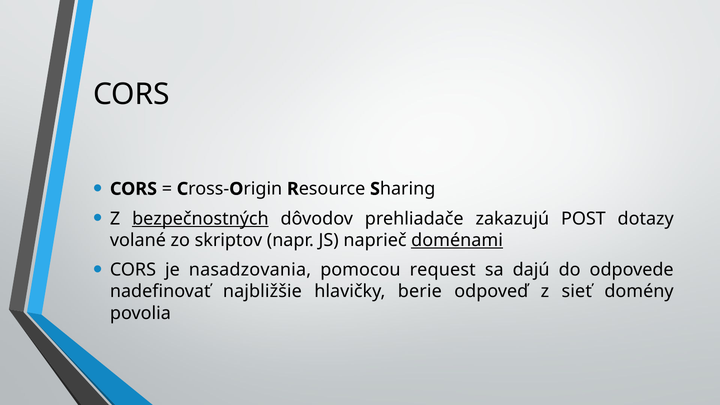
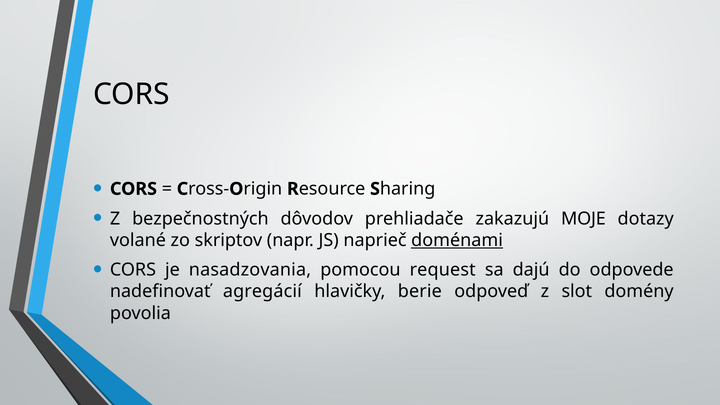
bezpečnostných underline: present -> none
POST: POST -> MOJE
najbližšie: najbližšie -> agregácií
sieť: sieť -> slot
